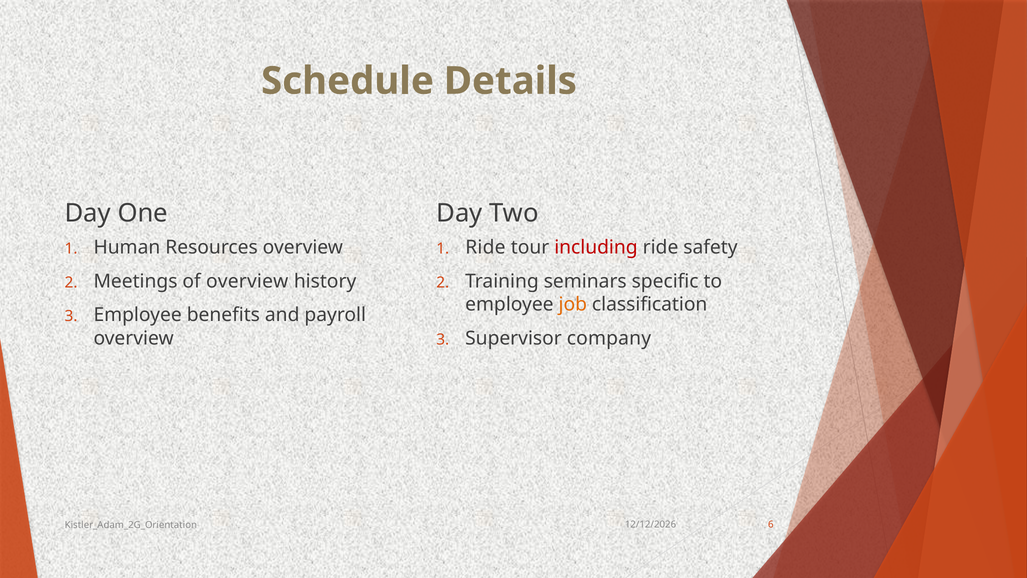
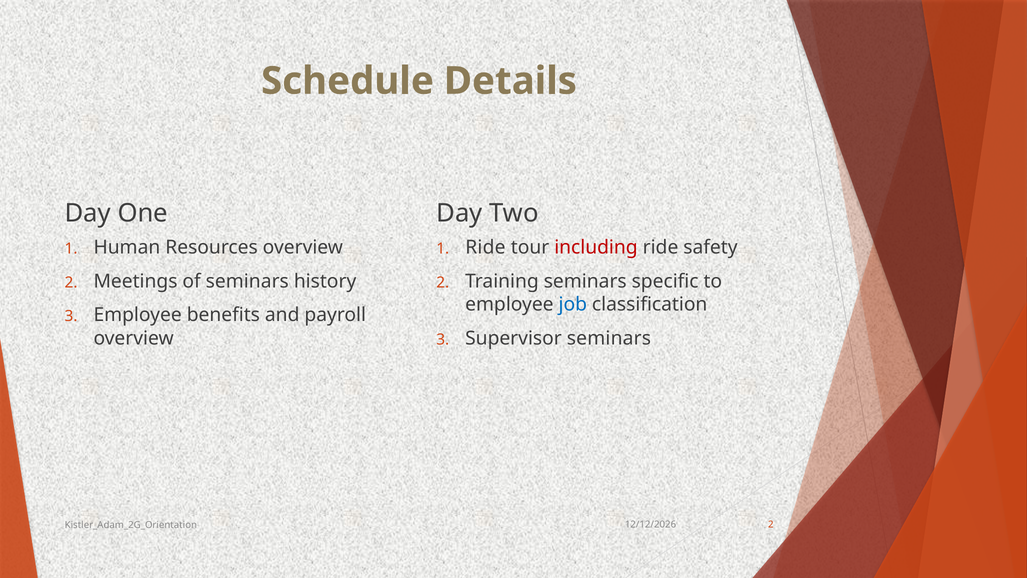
of overview: overview -> seminars
job colour: orange -> blue
Supervisor company: company -> seminars
Kistler_Adam_2G_Orientation 6: 6 -> 2
